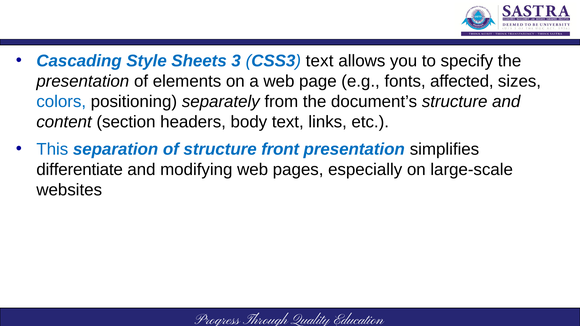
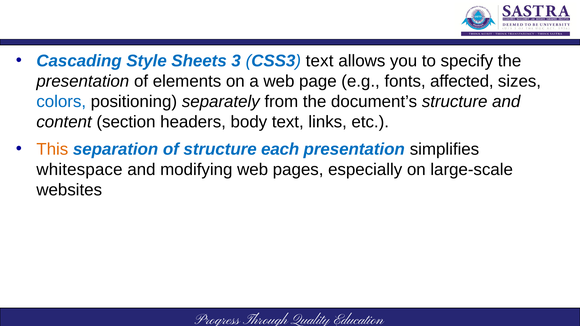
This colour: blue -> orange
front: front -> each
differentiate: differentiate -> whitespace
